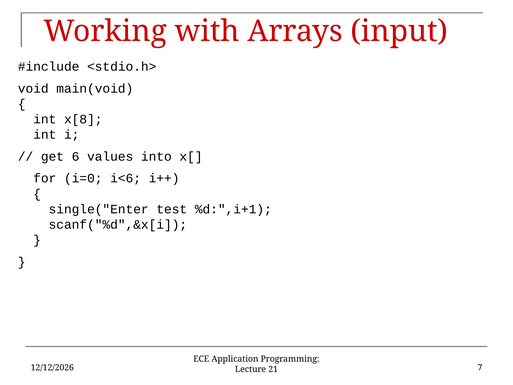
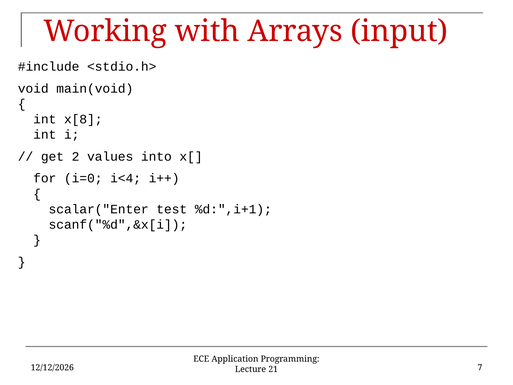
6: 6 -> 2
i<6: i<6 -> i<4
single("Enter: single("Enter -> scalar("Enter
